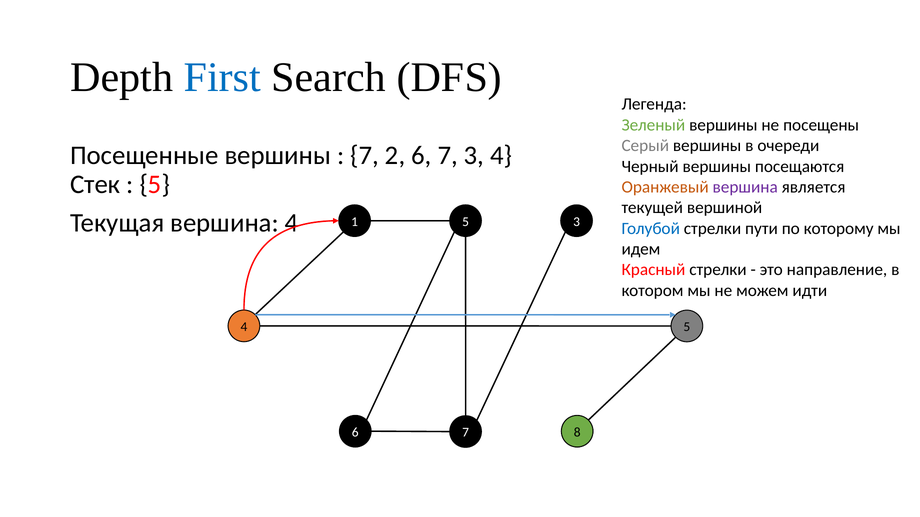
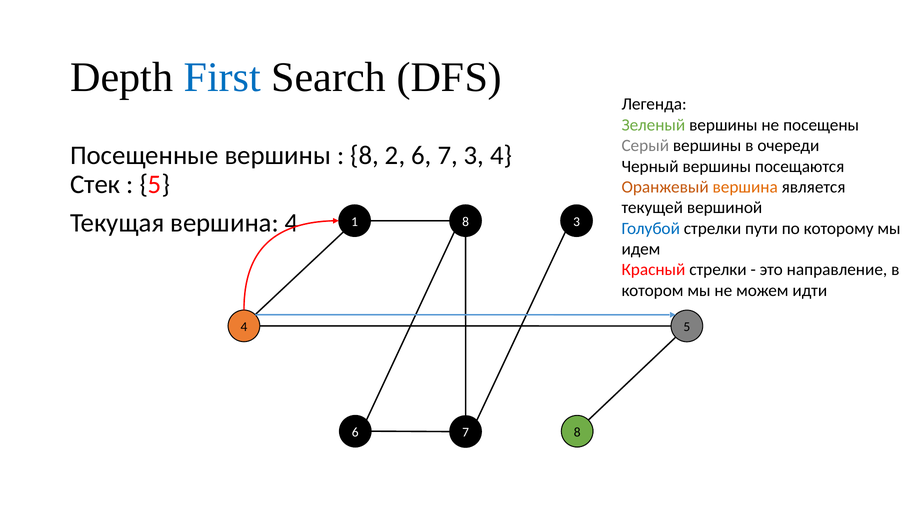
7 at (365, 156): 7 -> 8
вершина at (745, 187) colour: purple -> orange
1 5: 5 -> 8
